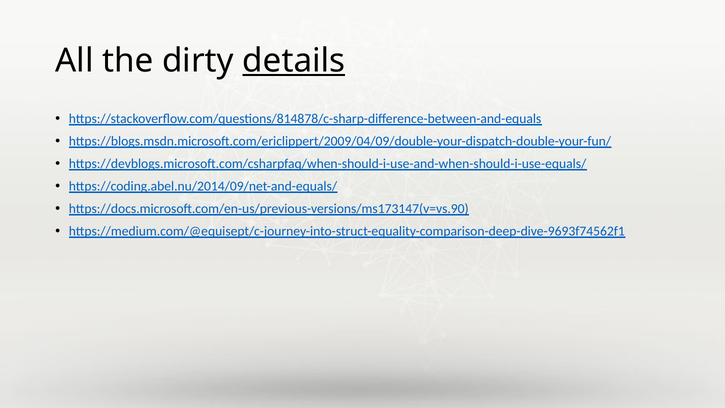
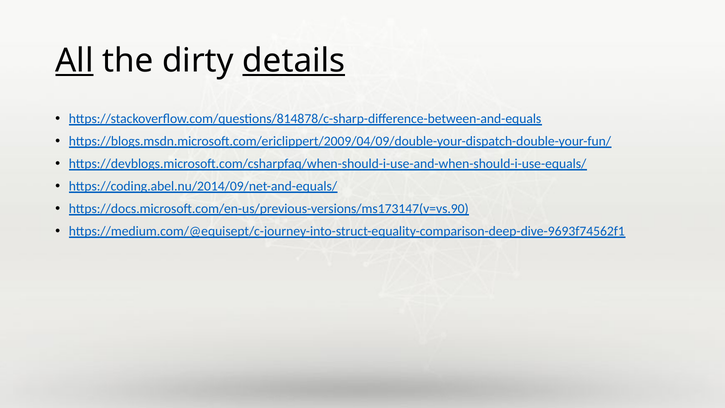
All underline: none -> present
